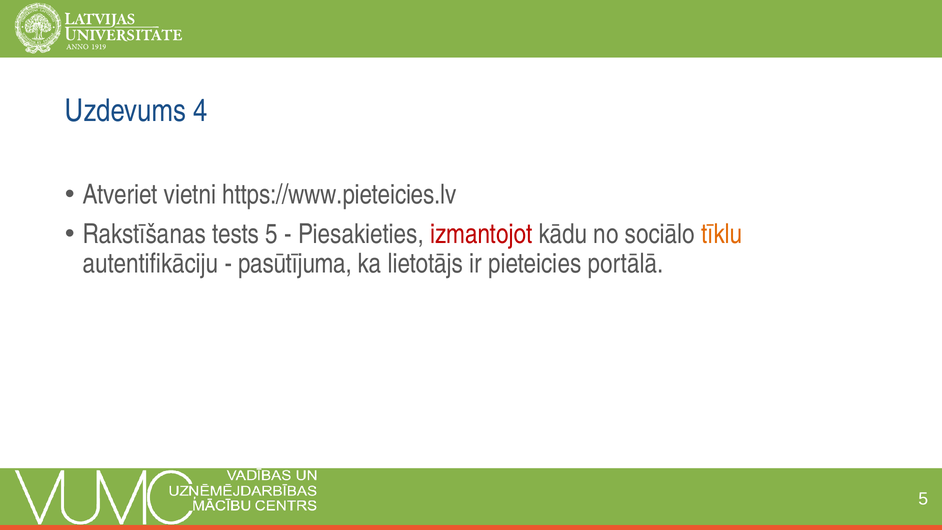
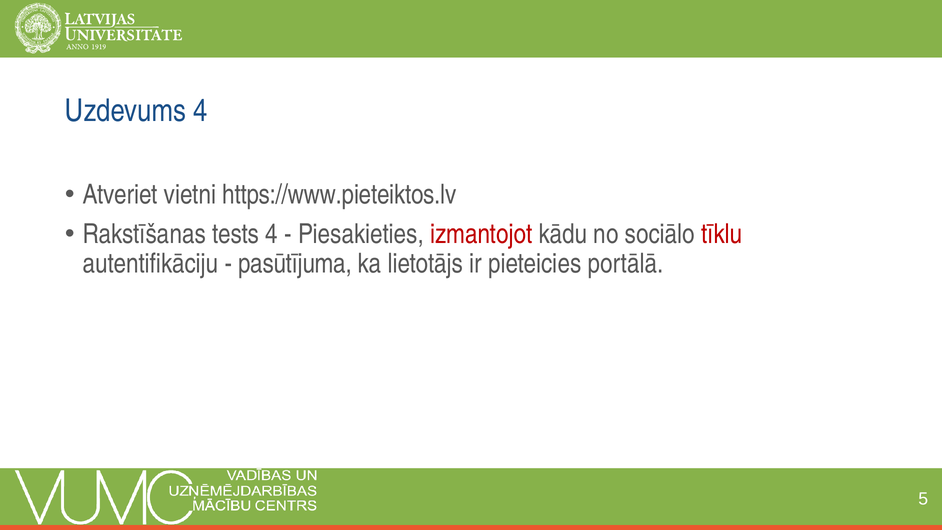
https://www.pieteicies.lv: https://www.pieteicies.lv -> https://www.pieteiktos.lv
tests 5: 5 -> 4
tīklu colour: orange -> red
